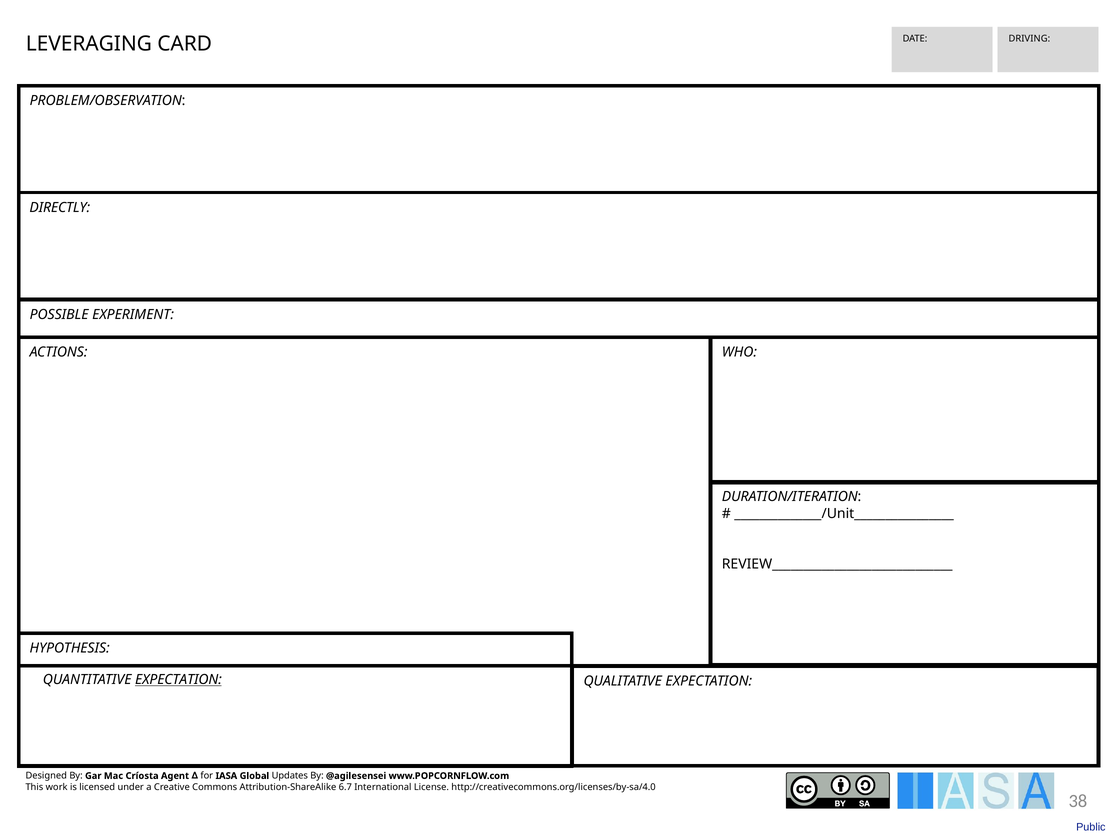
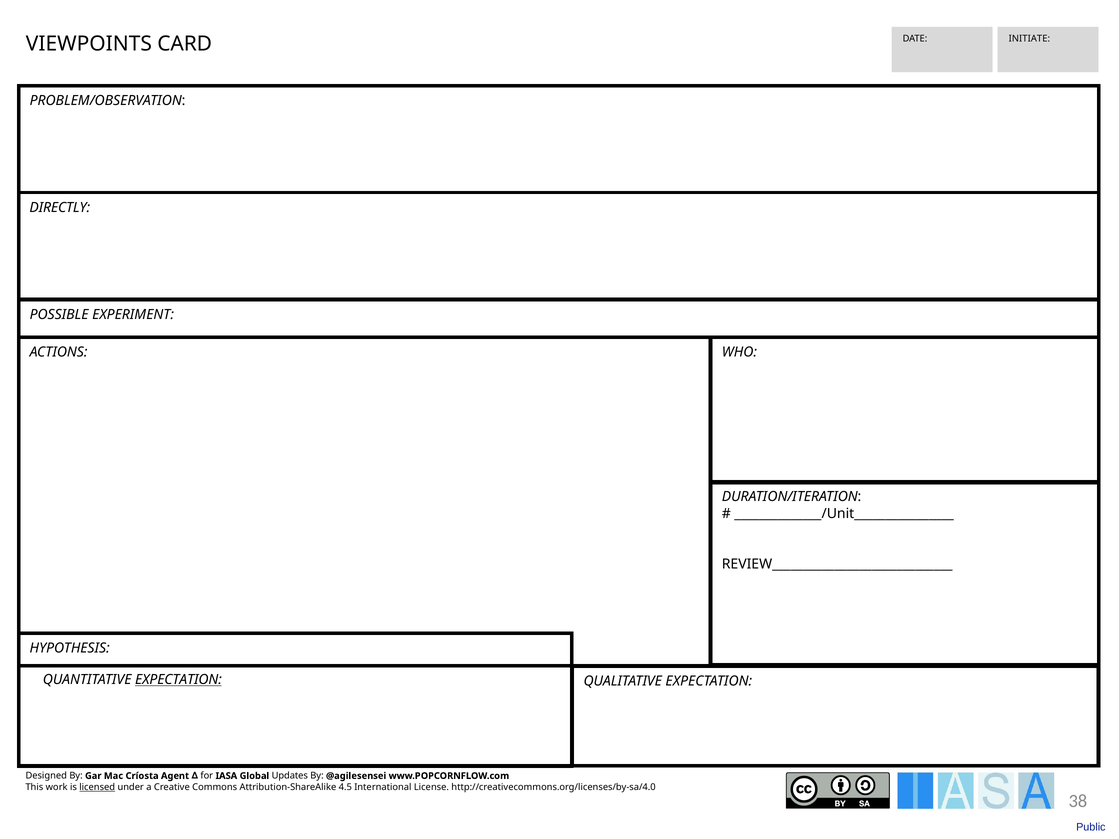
LEVERAGING: LEVERAGING -> VIEWPOINTS
DRIVING: DRIVING -> INITIATE
licensed underline: none -> present
6.7: 6.7 -> 4.5
